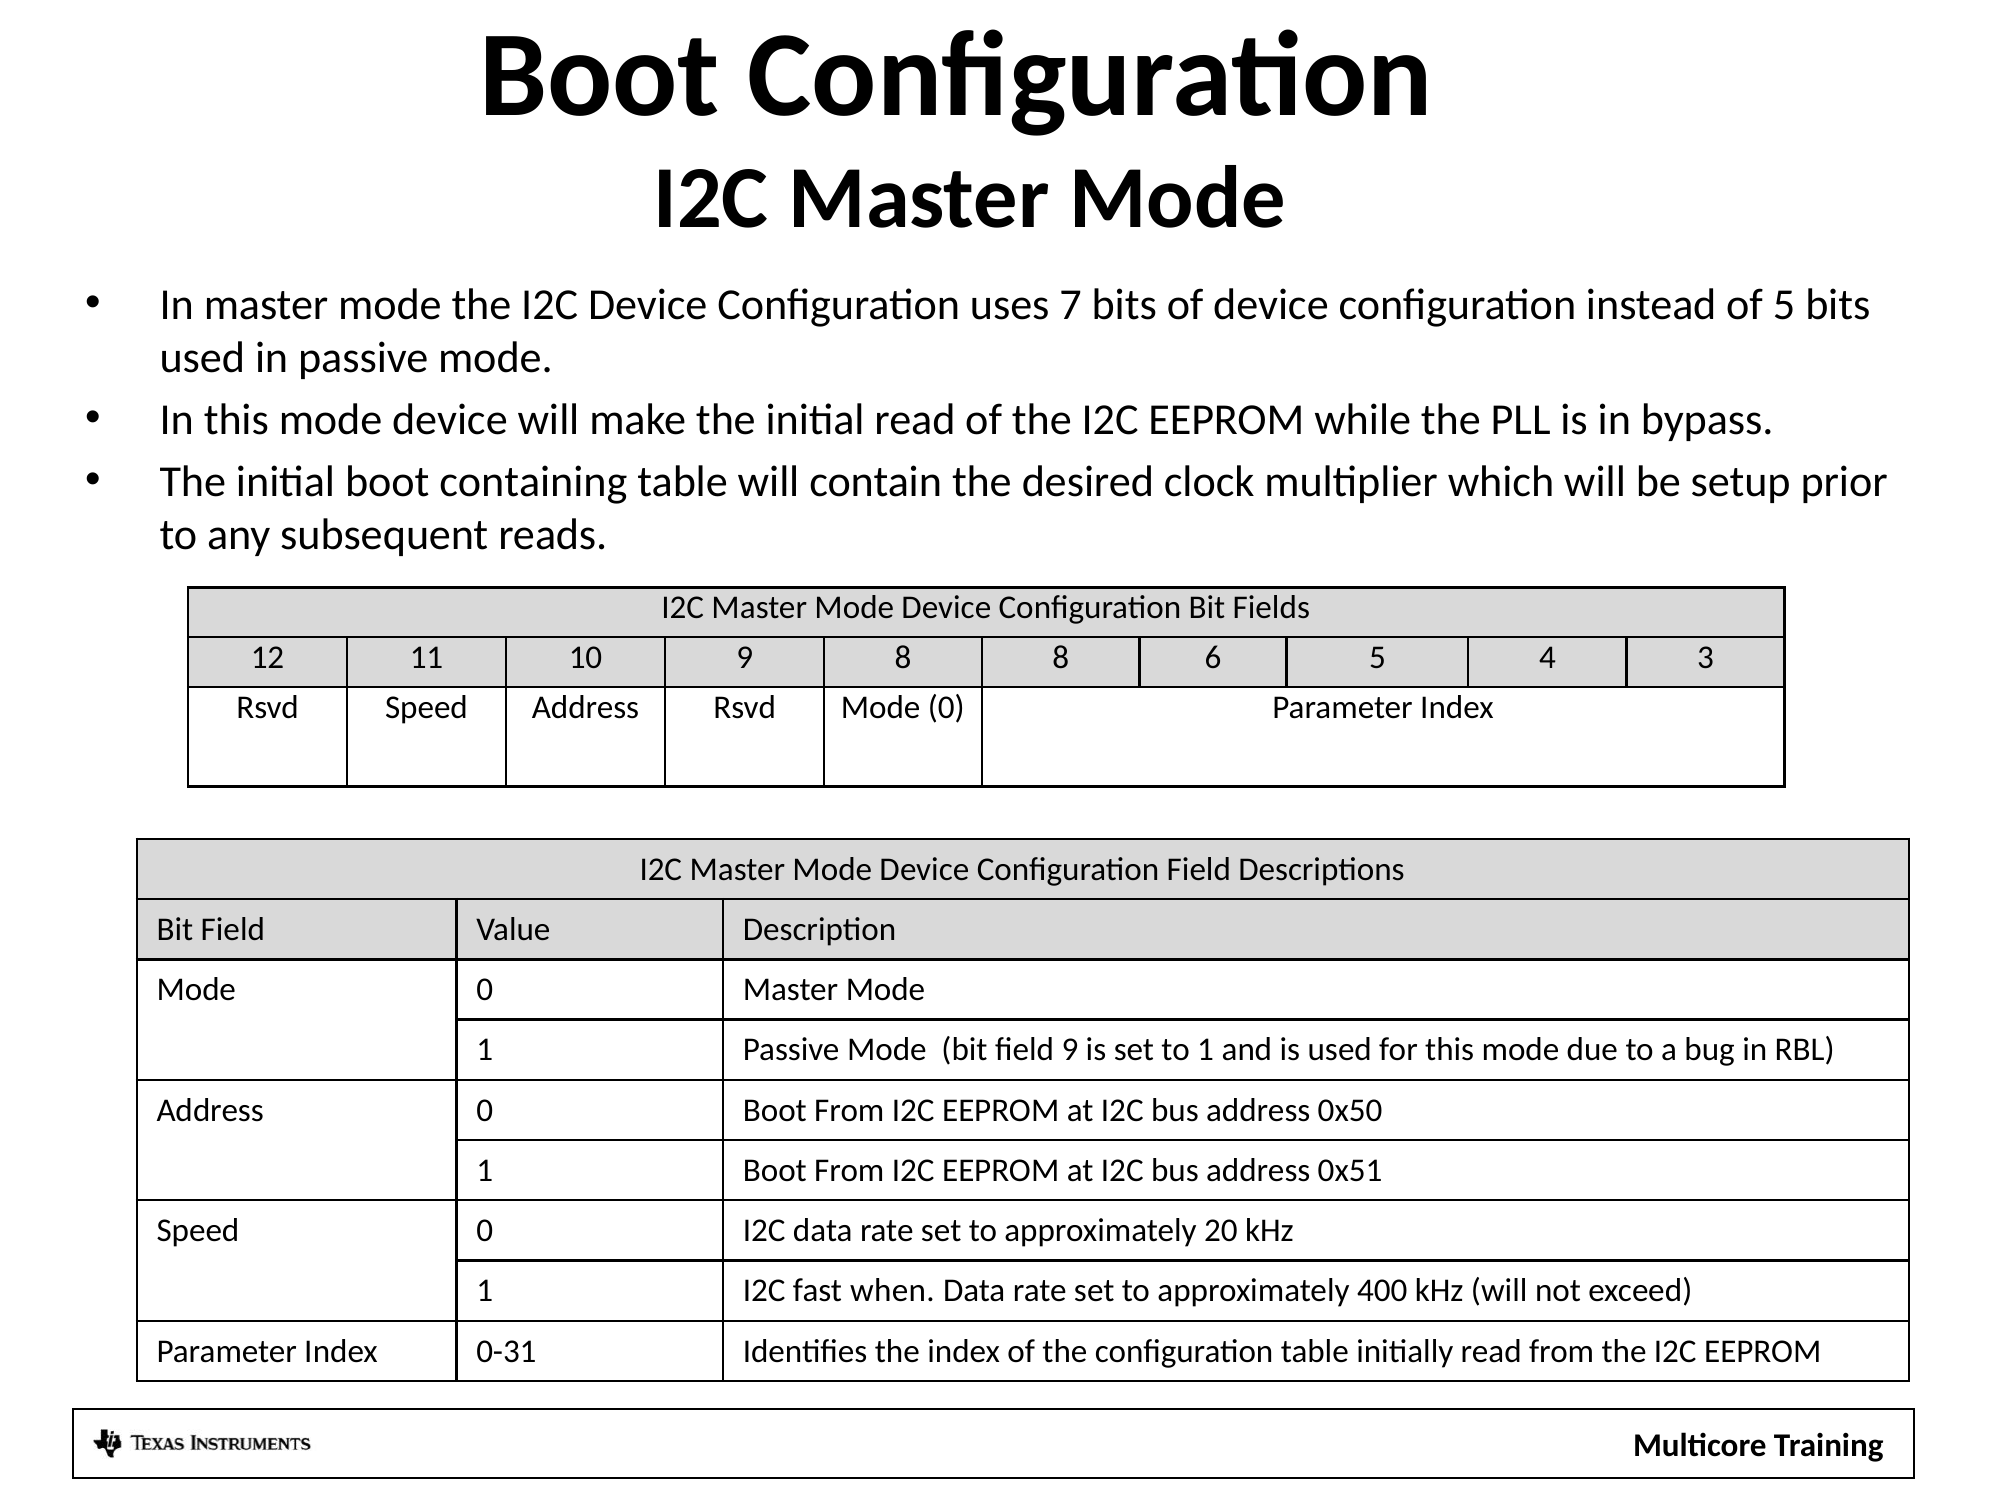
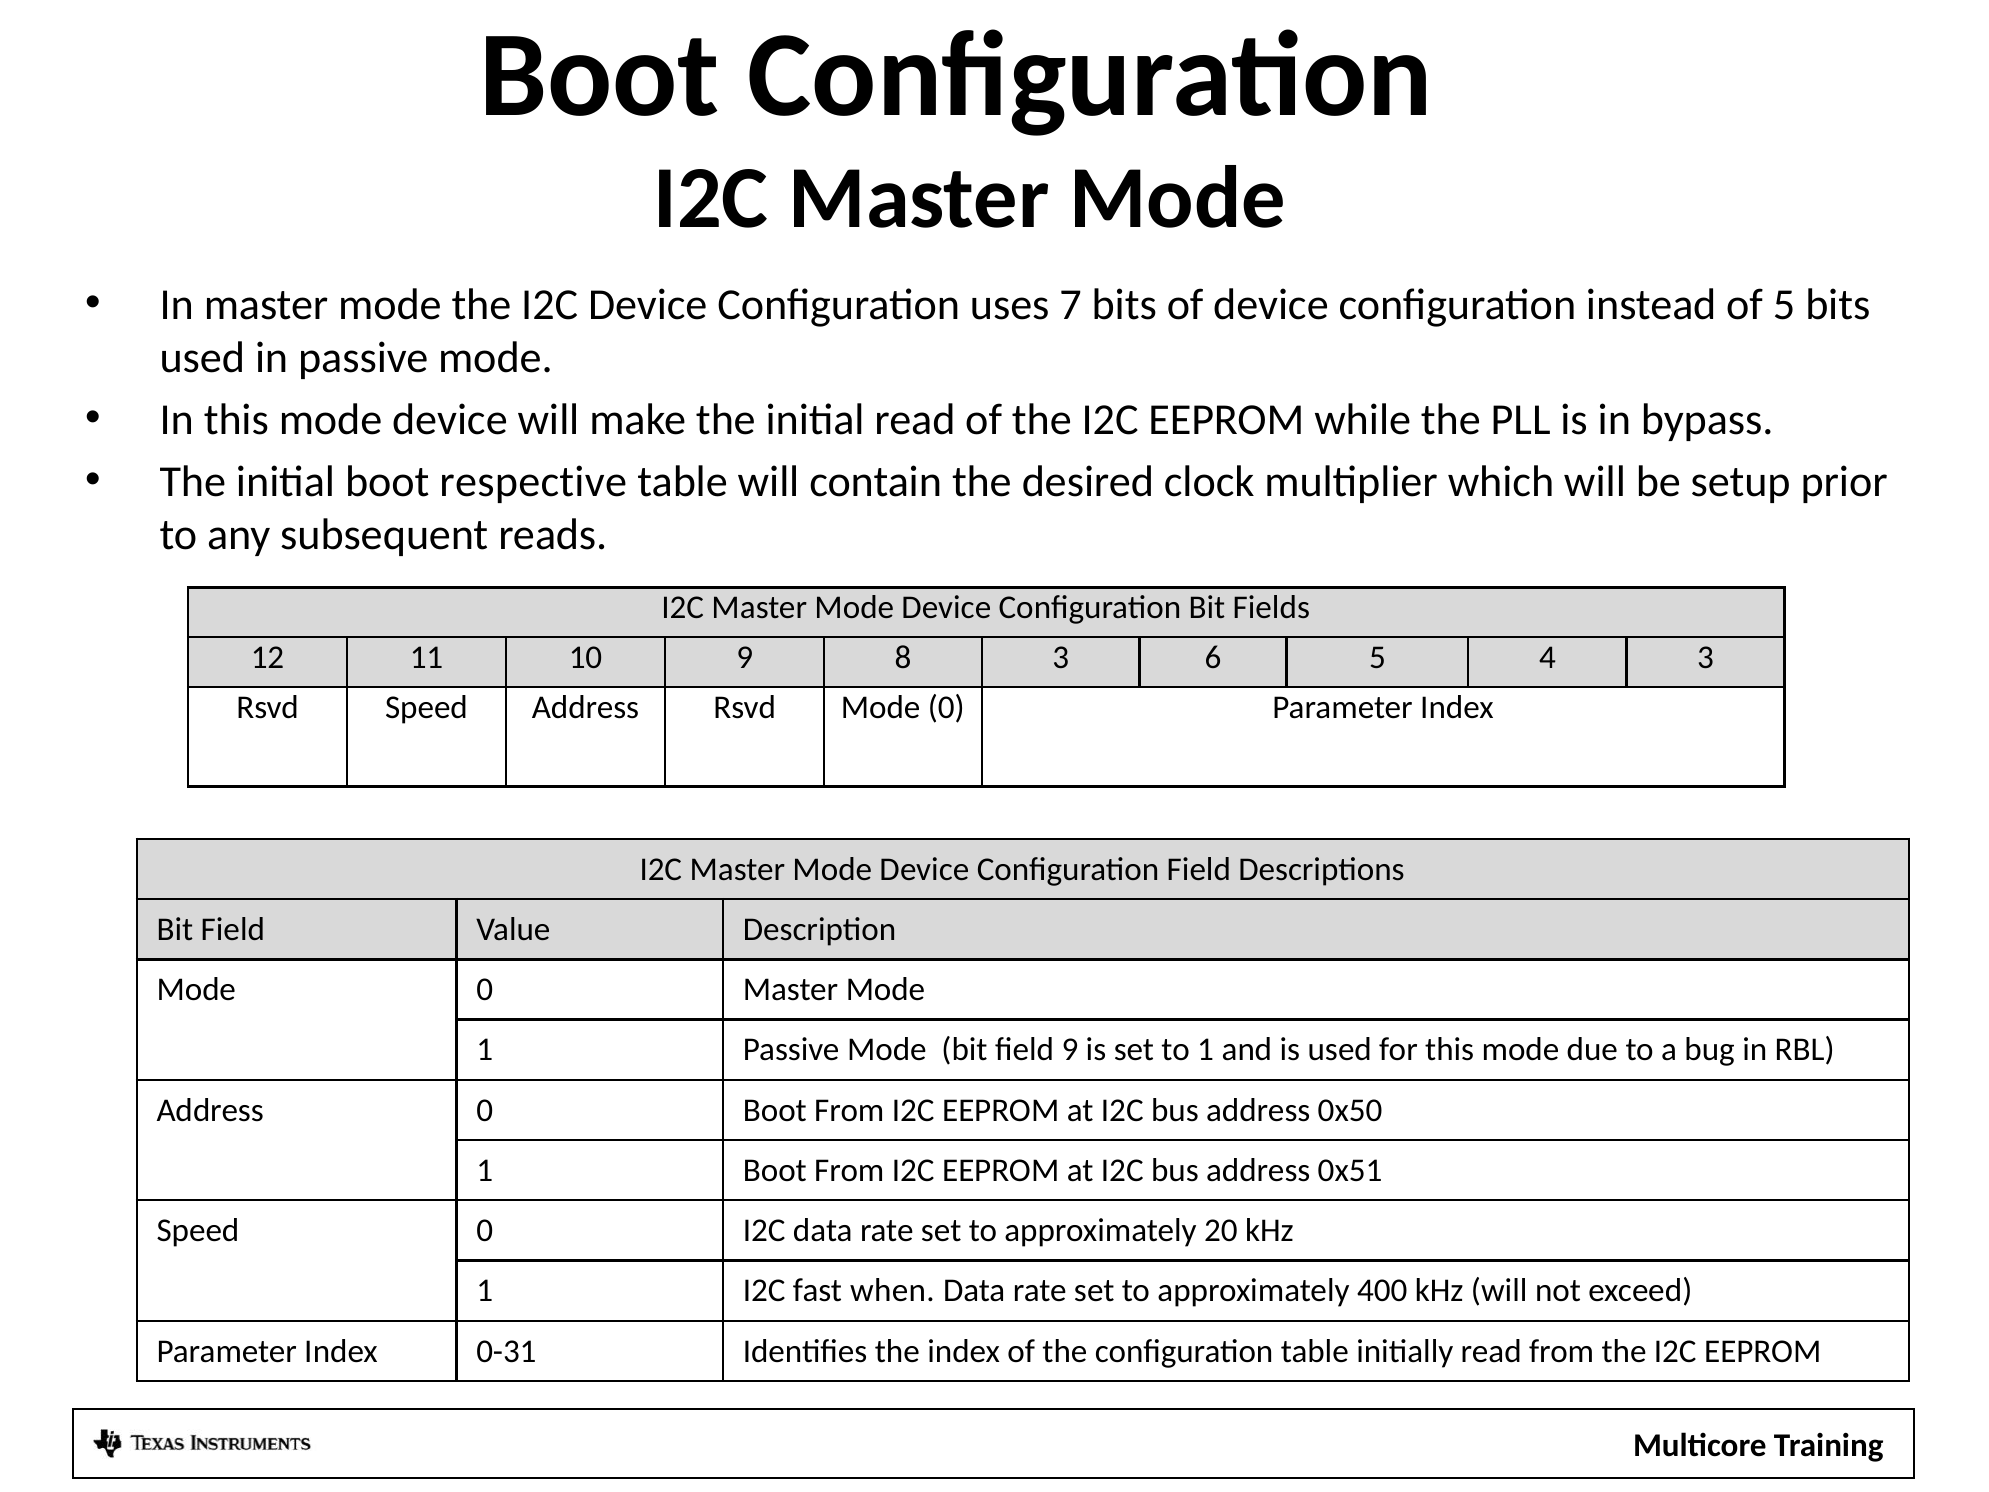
containing: containing -> respective
8 8: 8 -> 3
